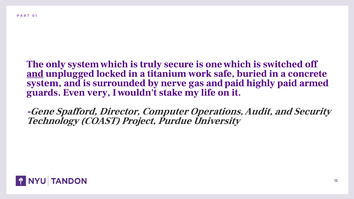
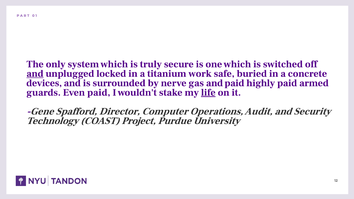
system at (44, 83): system -> devices
Even very: very -> paid
life underline: none -> present
